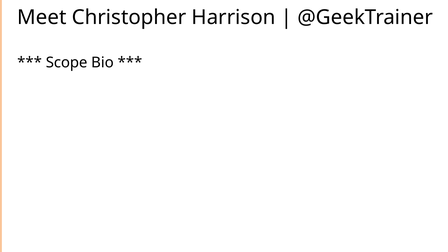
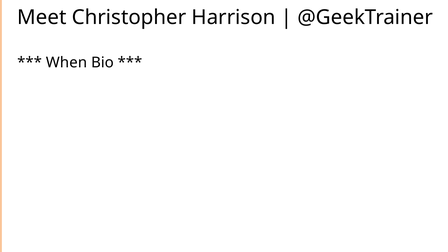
Scope: Scope -> When
